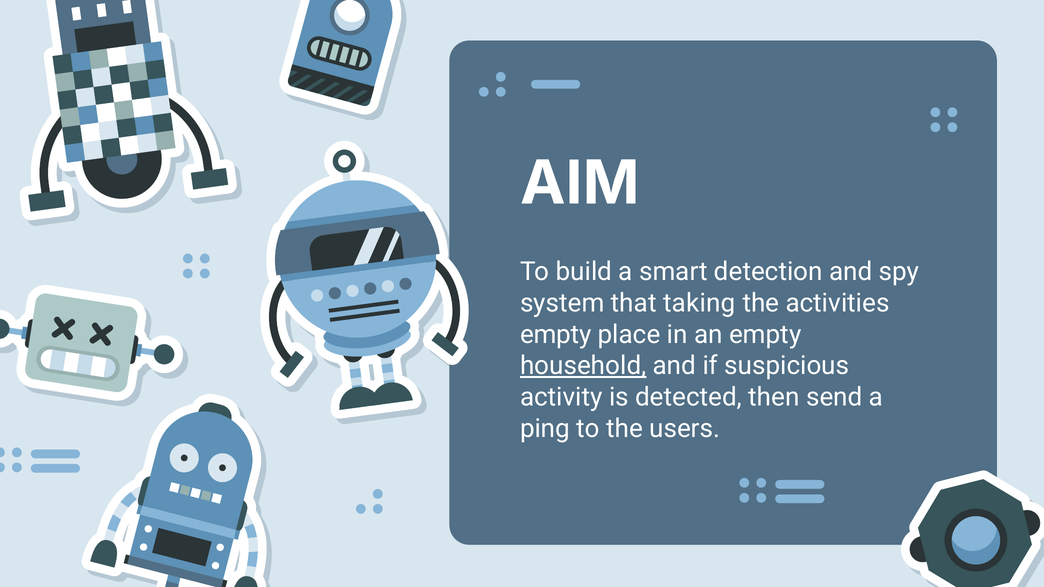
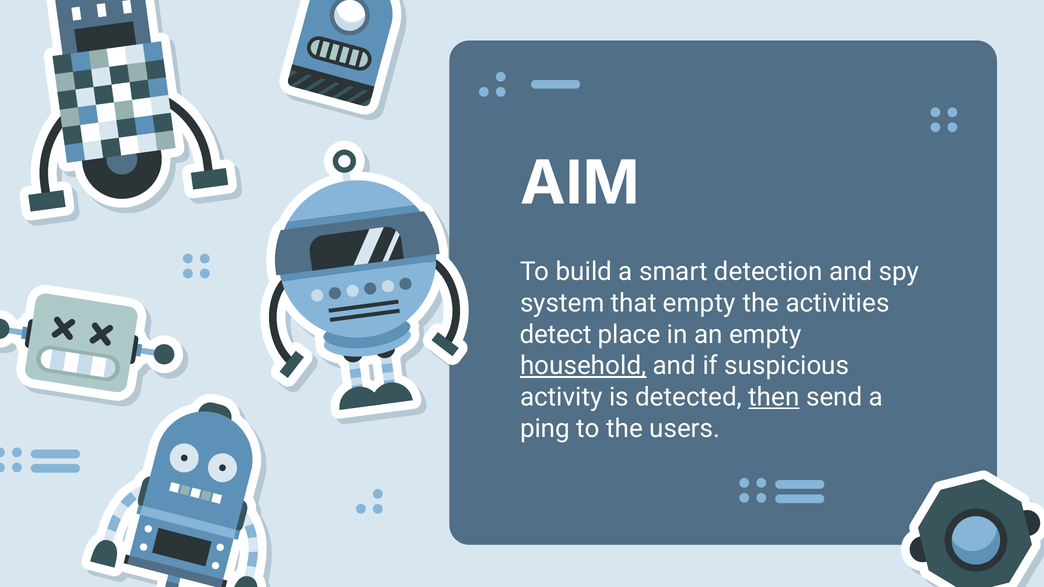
that taking: taking -> empty
empty at (556, 335): empty -> detect
then underline: none -> present
